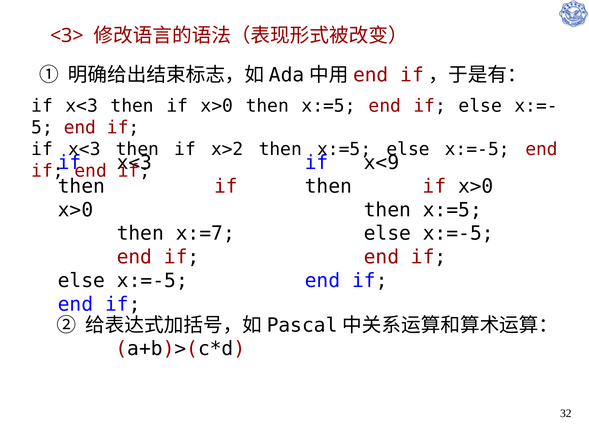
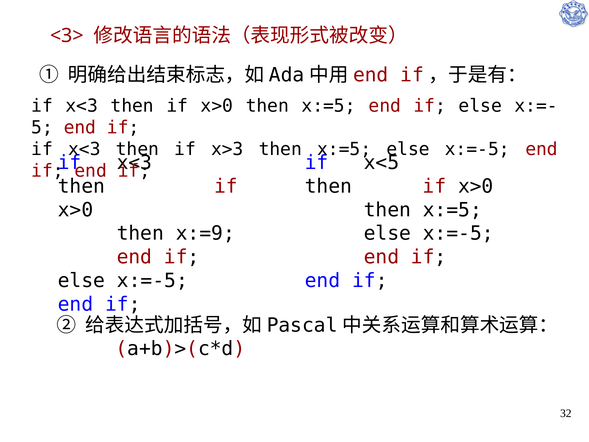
x>2: x>2 -> x>3
x<9: x<9 -> x<5
x:=7: x:=7 -> x:=9
